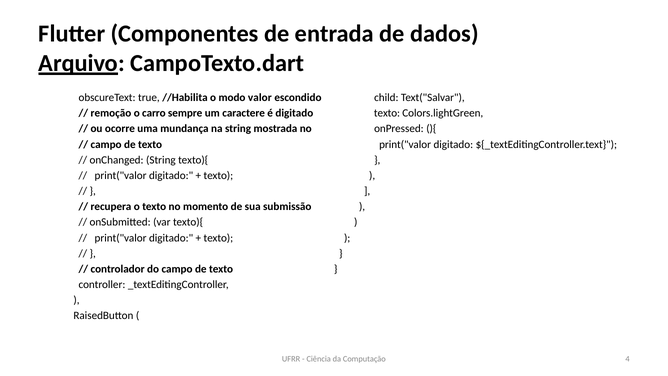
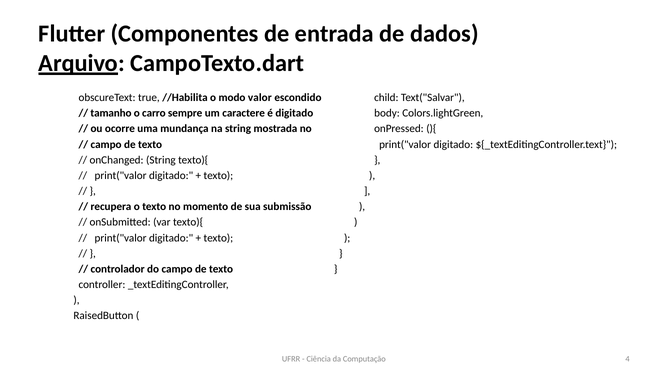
remoção: remoção -> tamanho
texto at (387, 113): texto -> body
